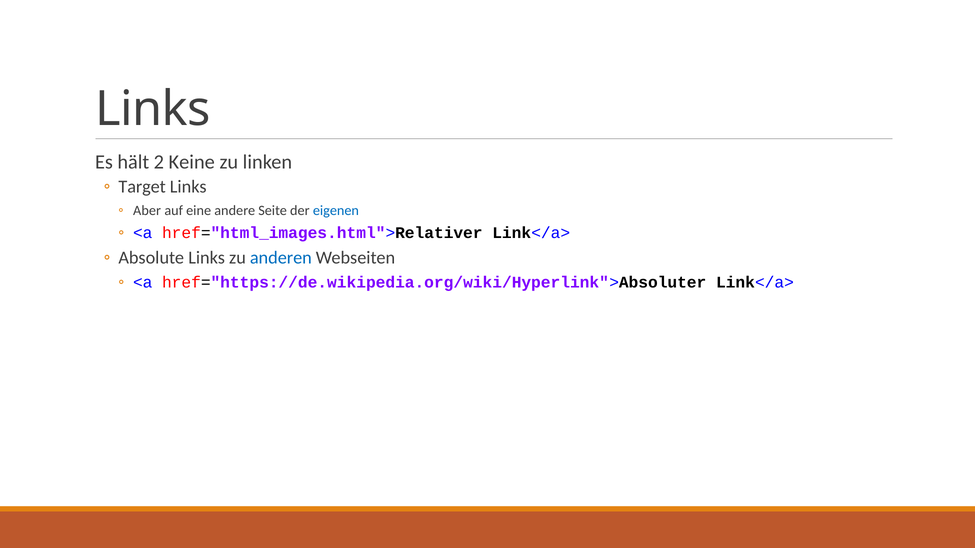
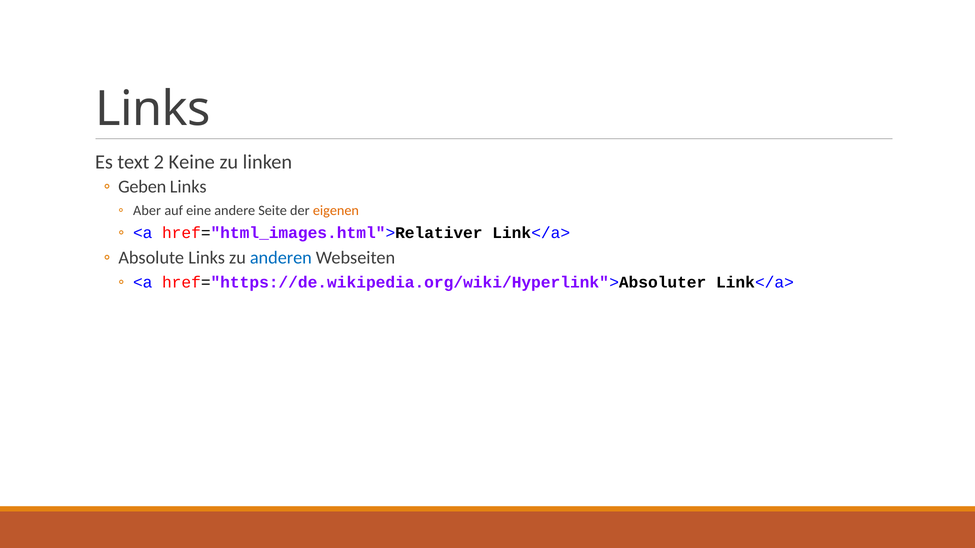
hält: hält -> text
Target: Target -> Geben
eigenen colour: blue -> orange
